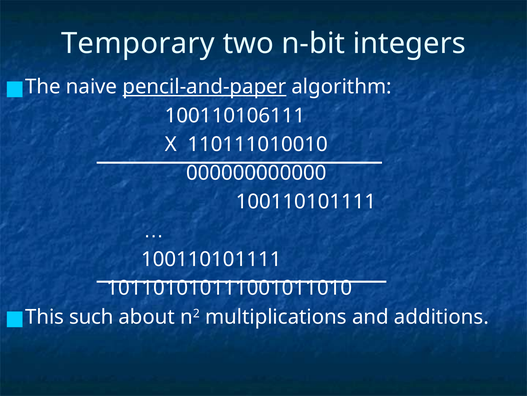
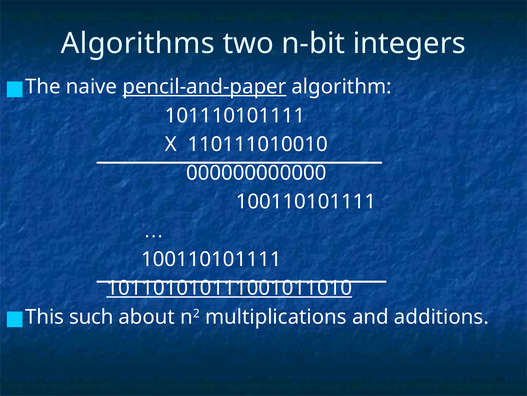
Temporary: Temporary -> Algorithms
100110106111: 100110106111 -> 101110101111
101101010111001011010 underline: none -> present
